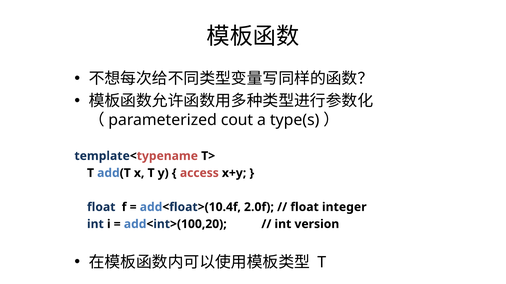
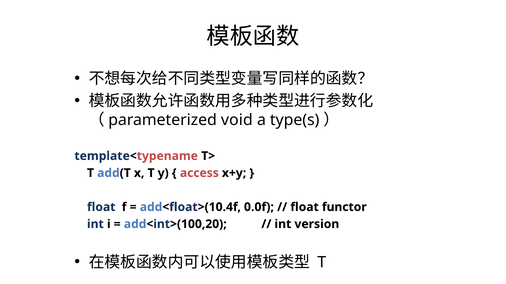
cout: cout -> void
2.0f: 2.0f -> 0.0f
integer: integer -> functor
